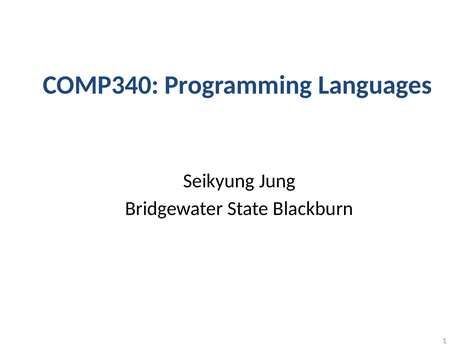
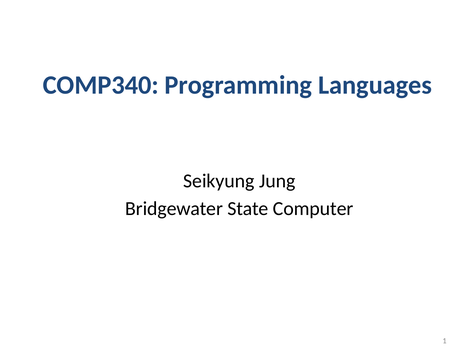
Blackburn: Blackburn -> Computer
